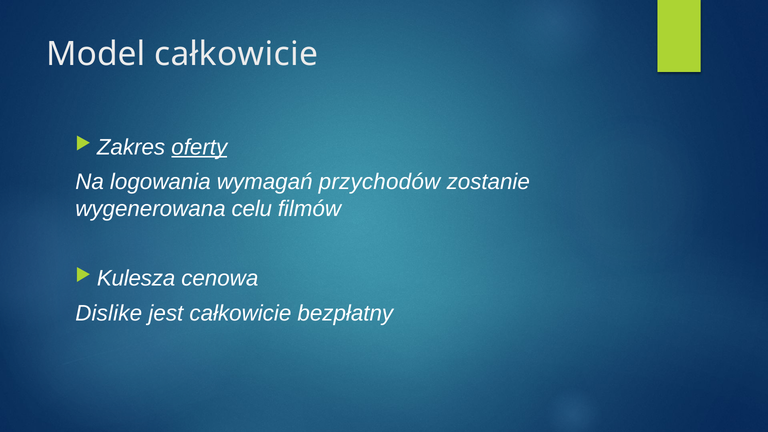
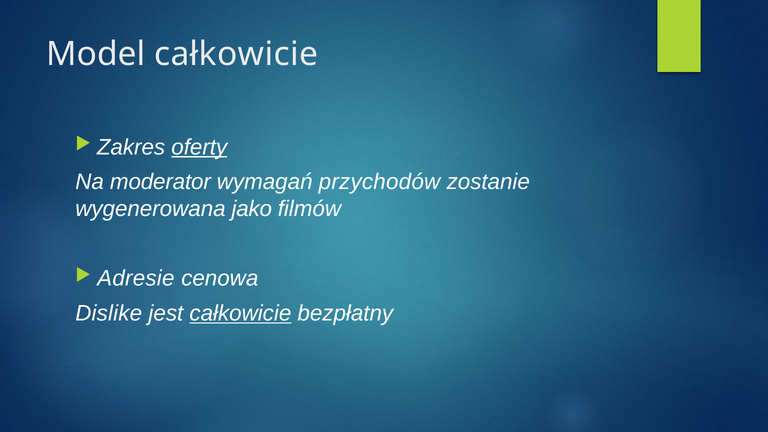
logowania: logowania -> moderator
celu: celu -> jako
Kulesza: Kulesza -> Adresie
całkowicie at (240, 313) underline: none -> present
